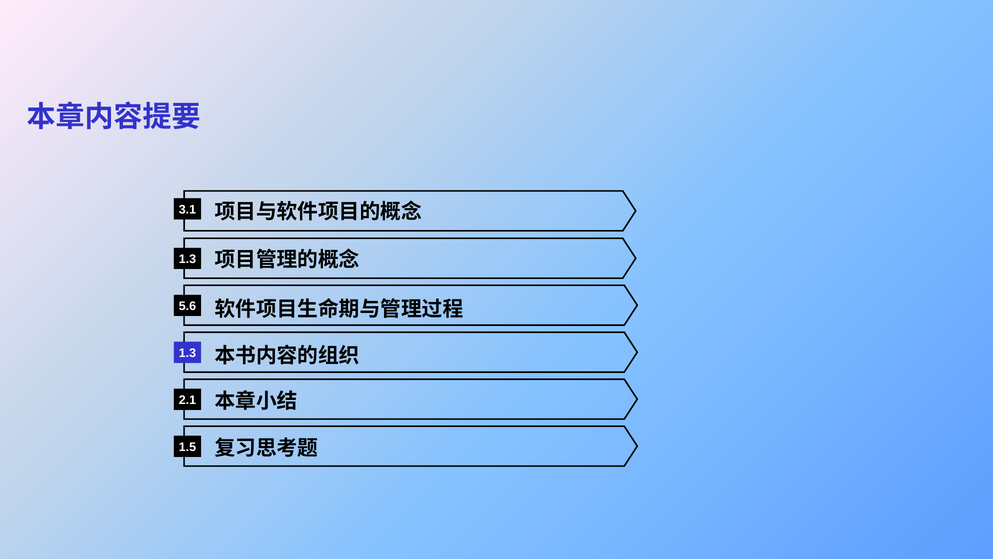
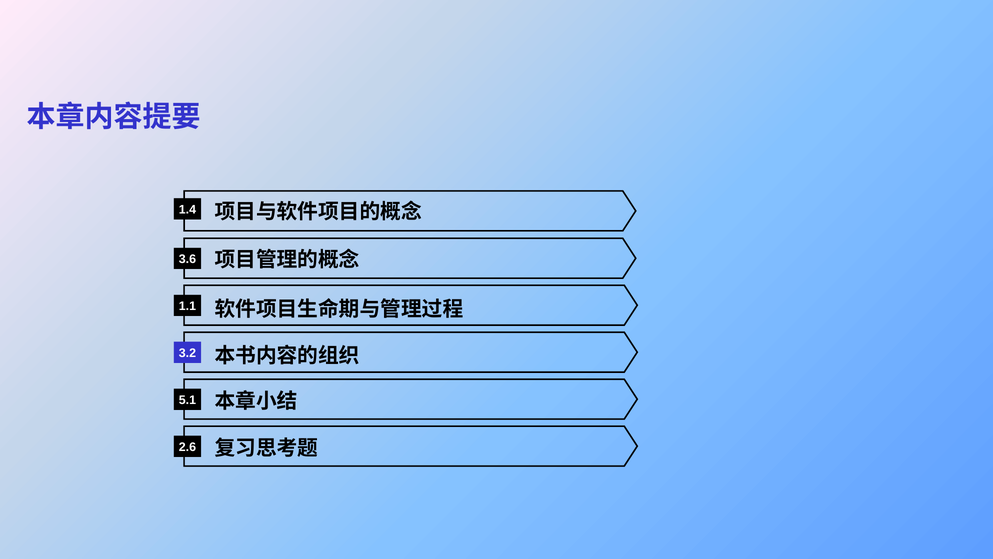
3.1: 3.1 -> 1.4
1.3 at (187, 259): 1.3 -> 3.6
5.6: 5.6 -> 1.1
1.3 at (187, 353): 1.3 -> 3.2
2.1: 2.1 -> 5.1
1.5: 1.5 -> 2.6
